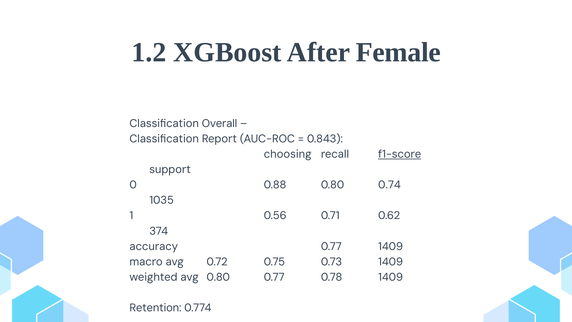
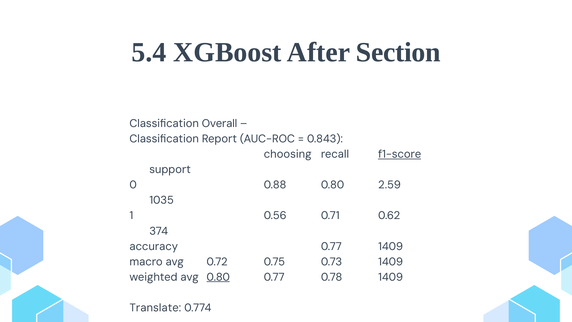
1.2: 1.2 -> 5.4
Female: Female -> Section
0.74: 0.74 -> 2.59
0.80 at (218, 277) underline: none -> present
Retention: Retention -> Translate
